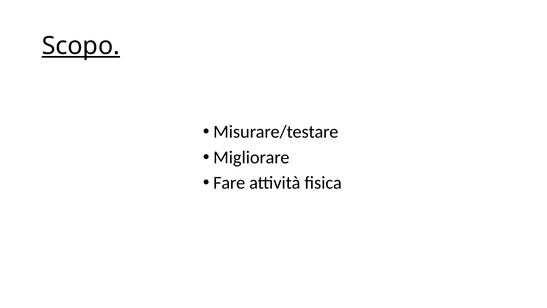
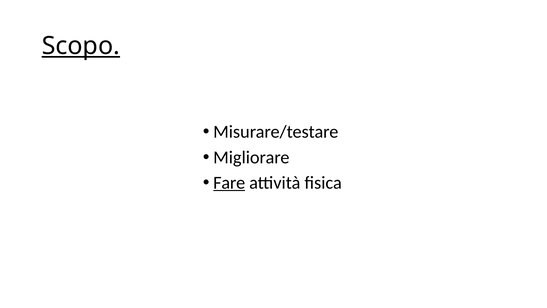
Fare underline: none -> present
